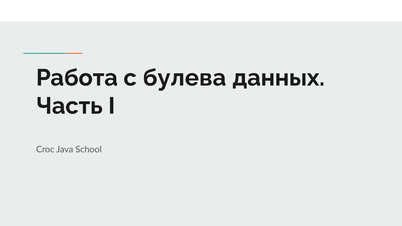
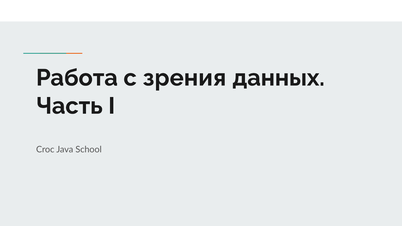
булева: булева -> зрения
